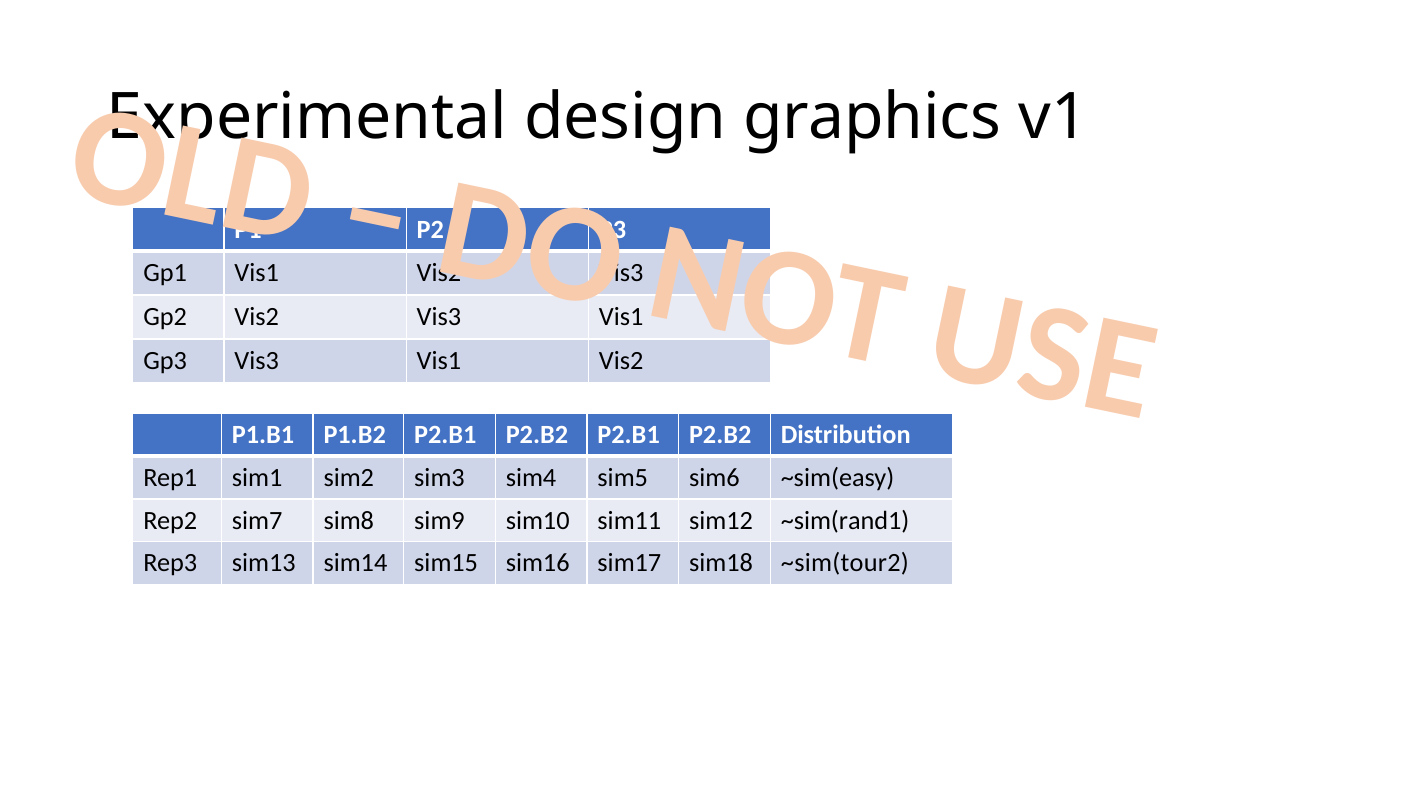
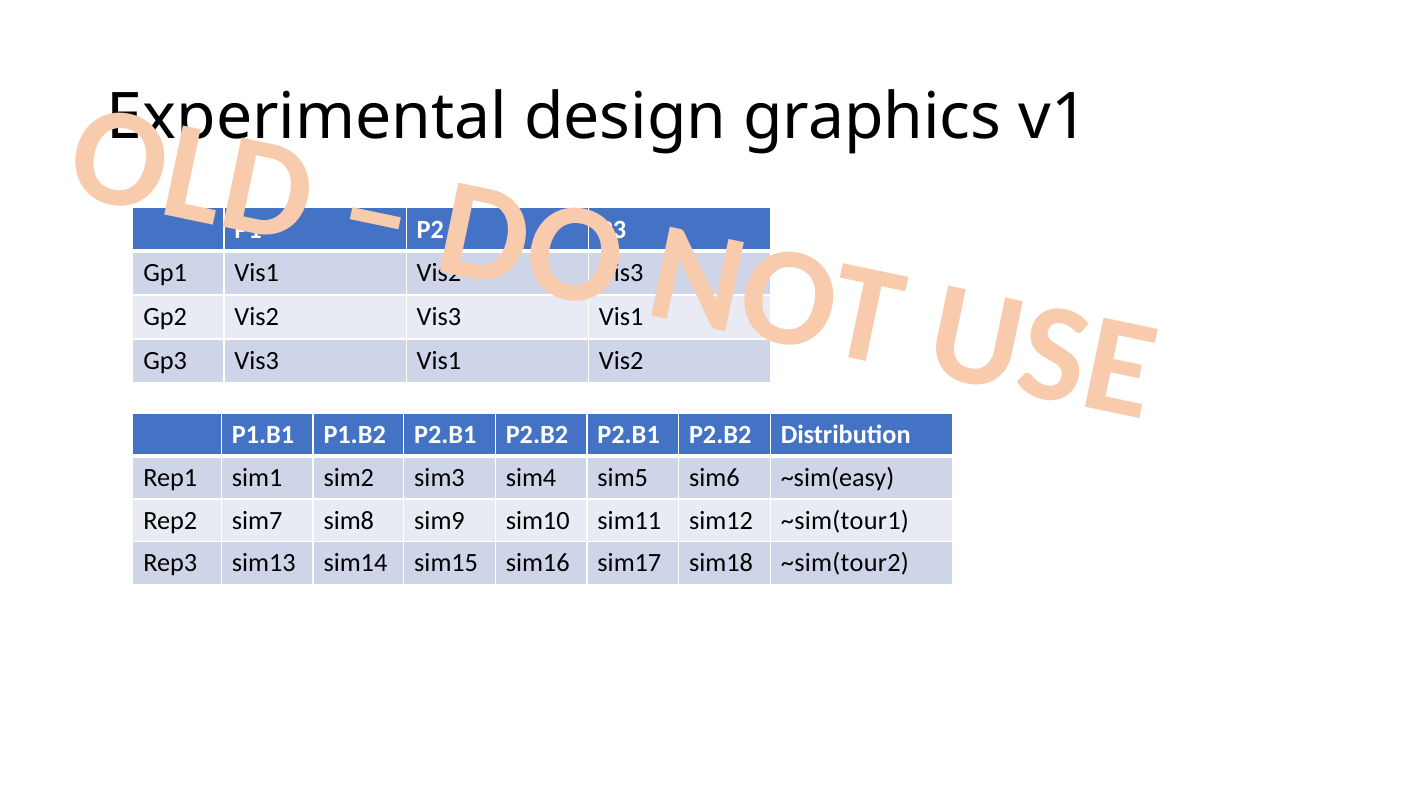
~sim(rand1: ~sim(rand1 -> ~sim(tour1
